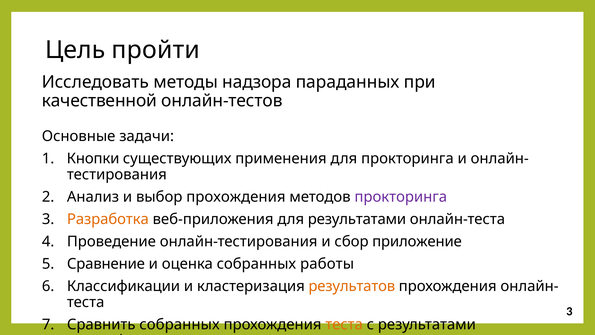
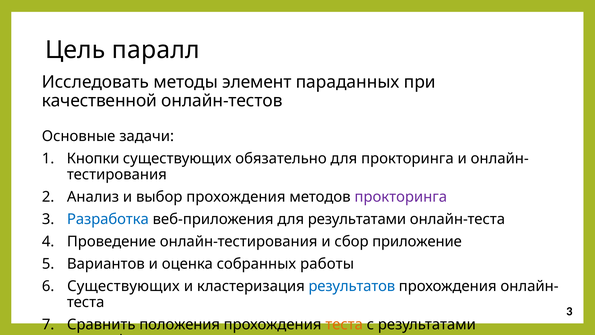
пройти: пройти -> паралл
надзора: надзора -> элемент
применения: применения -> обязательно
Разработка colour: orange -> blue
Сравнение: Сравнение -> Вариантов
Классификации at (123, 286): Классификации -> Существующих
результатов colour: orange -> blue
Сравнить собранных: собранных -> положения
